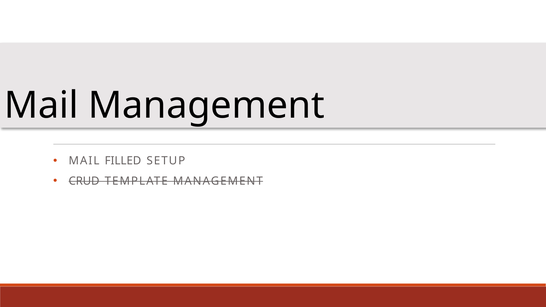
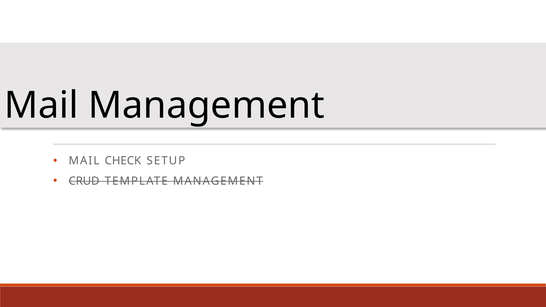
FILLED: FILLED -> CHECK
